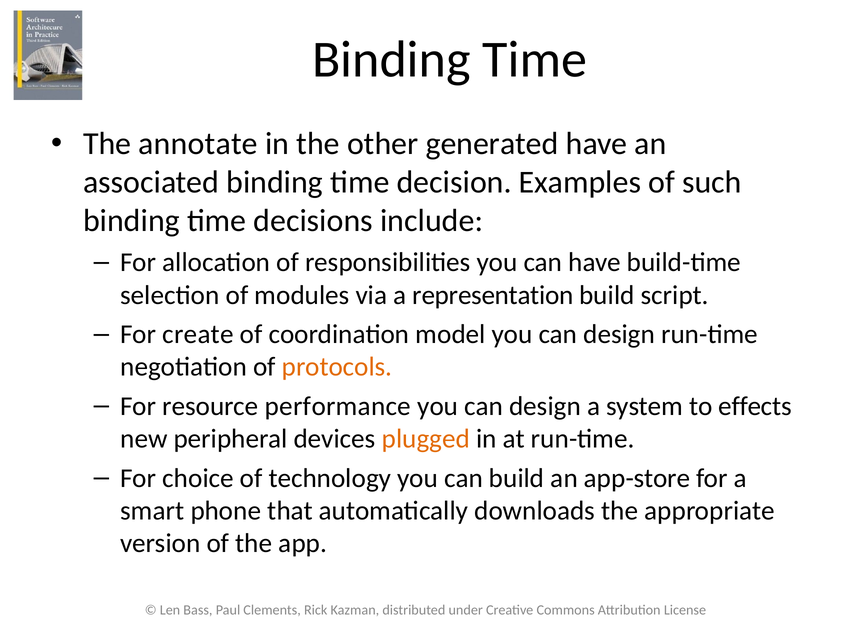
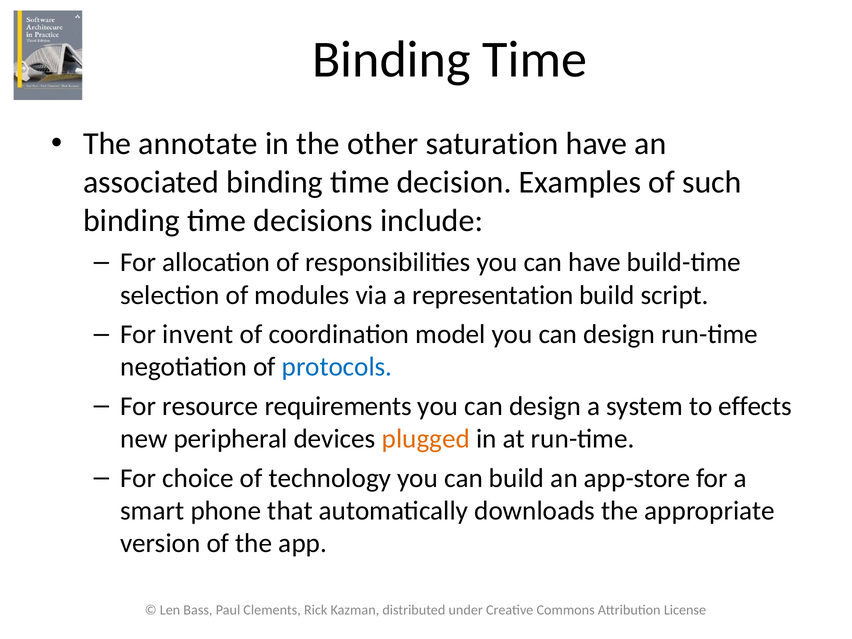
generated: generated -> saturation
create: create -> invent
protocols colour: orange -> blue
performance: performance -> requirements
